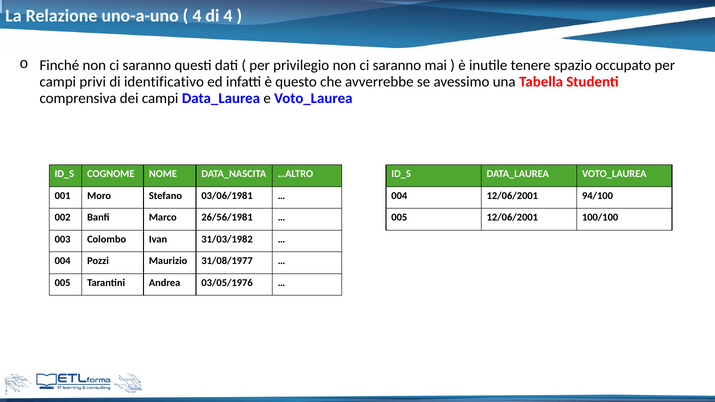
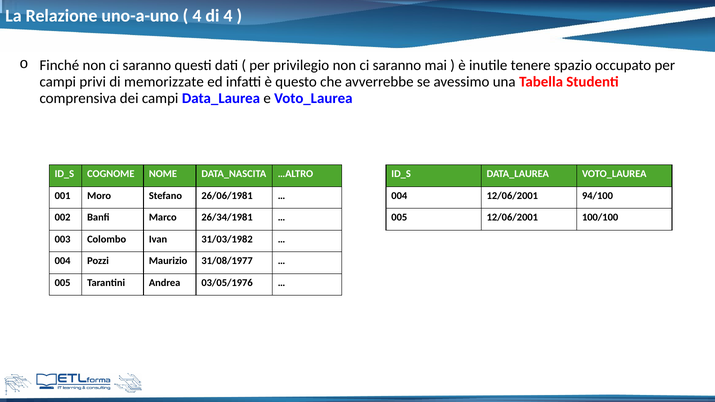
identificativo: identificativo -> memorizzate
03/06/1981: 03/06/1981 -> 26/06/1981
26/56/1981: 26/56/1981 -> 26/34/1981
